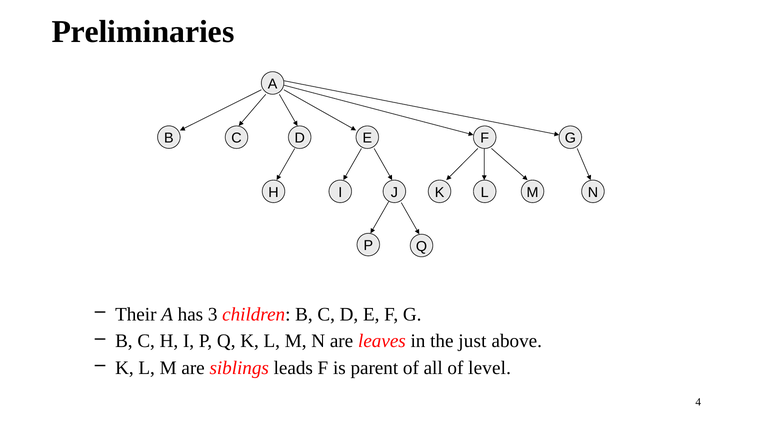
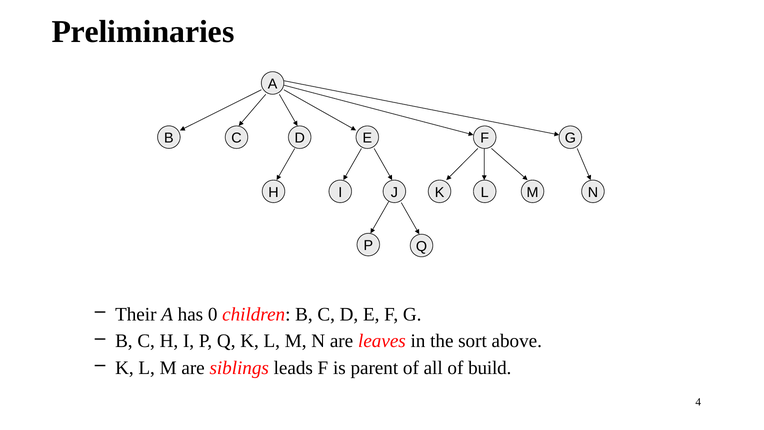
3: 3 -> 0
just: just -> sort
level: level -> build
